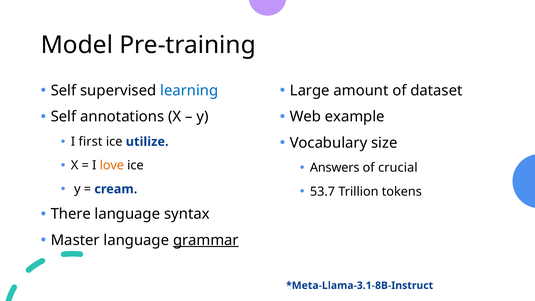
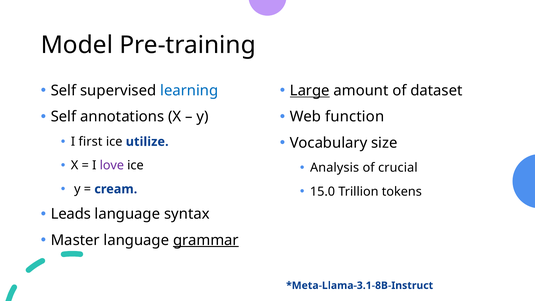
Large underline: none -> present
example: example -> function
love colour: orange -> purple
Answers: Answers -> Analysis
53.7: 53.7 -> 15.0
There: There -> Leads
